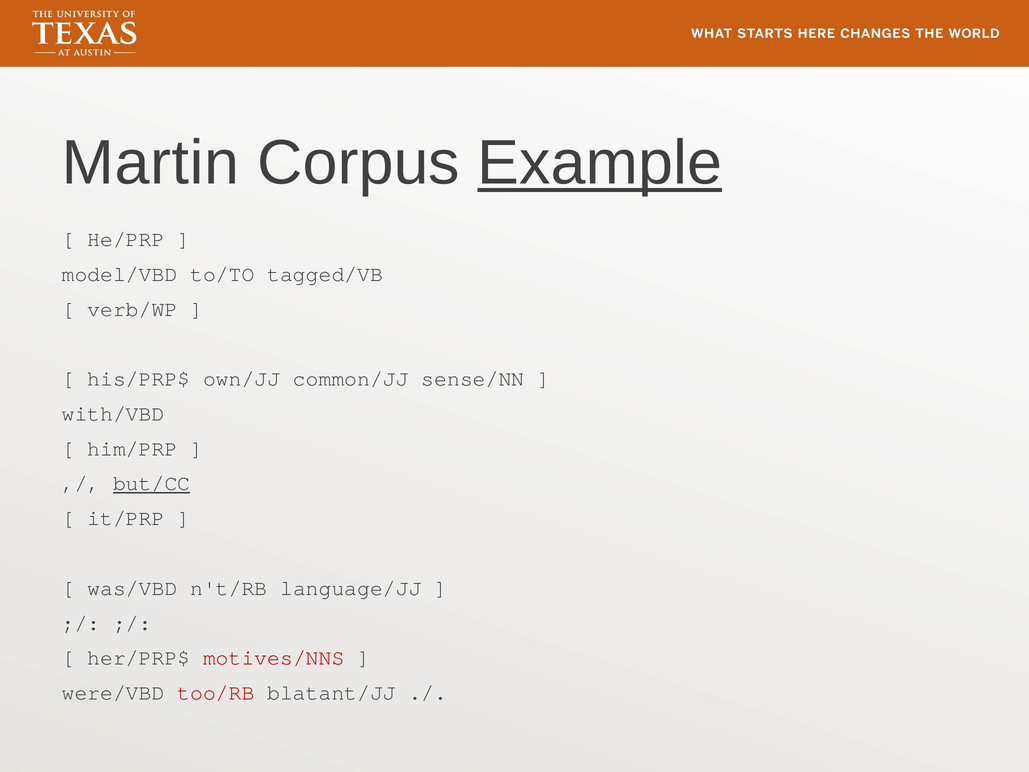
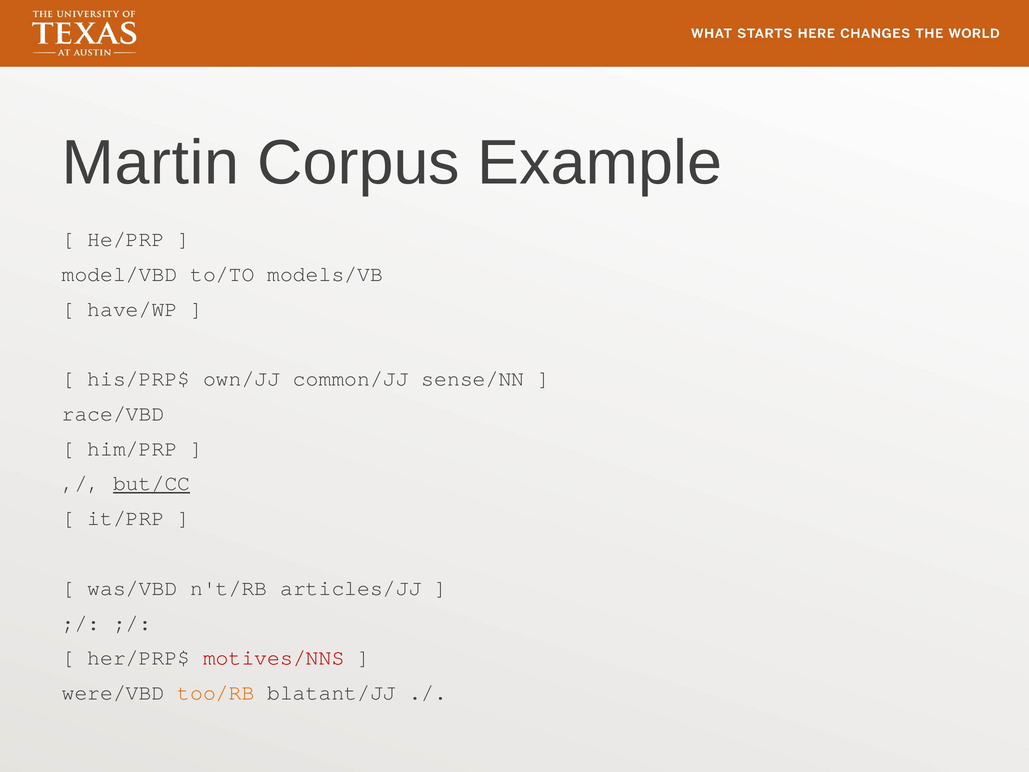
Example underline: present -> none
tagged/VB: tagged/VB -> models/VB
verb/WP: verb/WP -> have/WP
with/VBD: with/VBD -> race/VBD
language/JJ: language/JJ -> articles/JJ
too/RB colour: red -> orange
